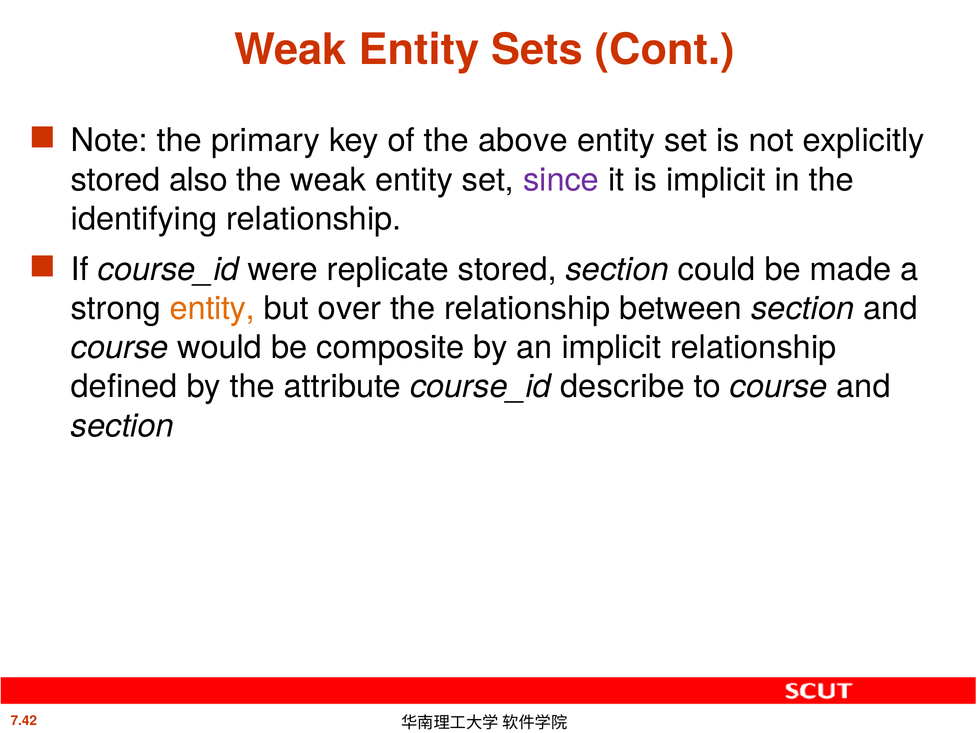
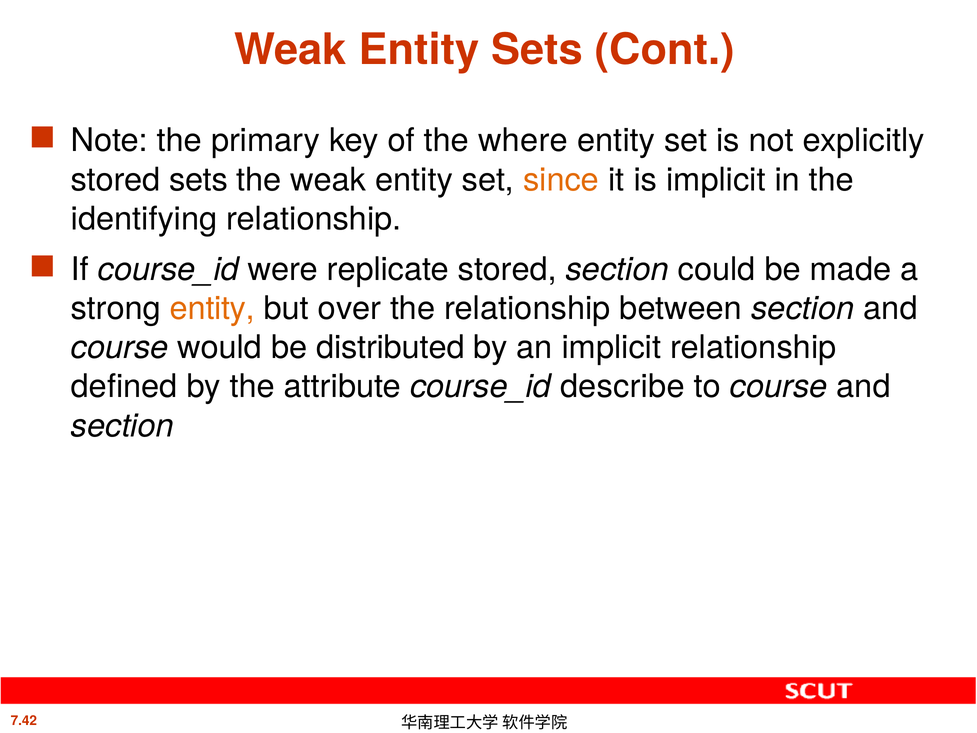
above: above -> where
stored also: also -> sets
since colour: purple -> orange
composite: composite -> distributed
